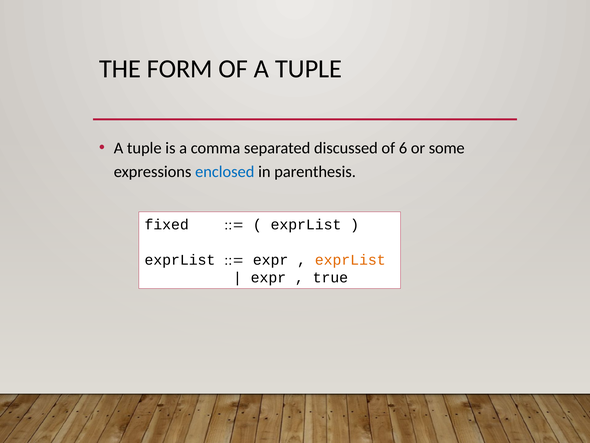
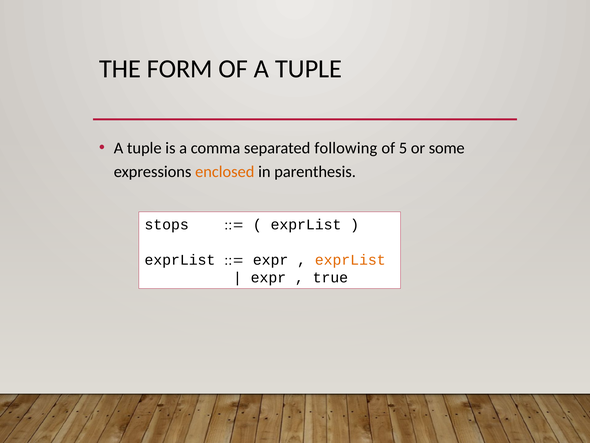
discussed: discussed -> following
6: 6 -> 5
enclosed colour: blue -> orange
fixed: fixed -> stops
